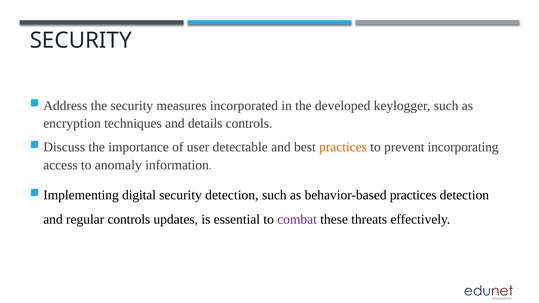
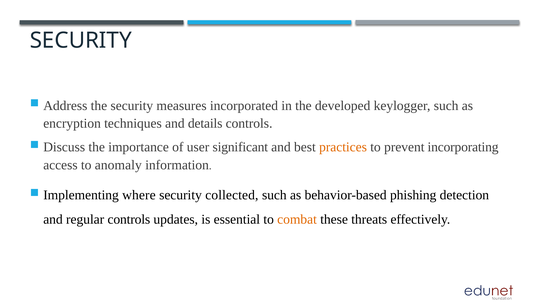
detectable: detectable -> significant
digital: digital -> where
security detection: detection -> collected
behavior-based practices: practices -> phishing
combat colour: purple -> orange
